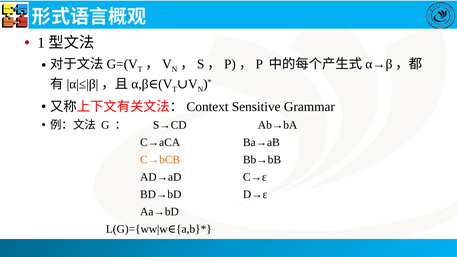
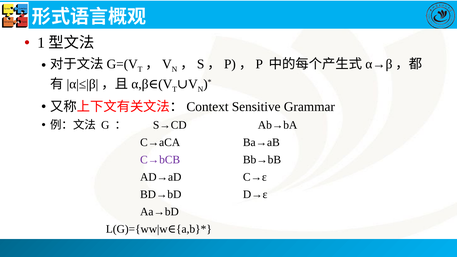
C→bCB colour: orange -> purple
